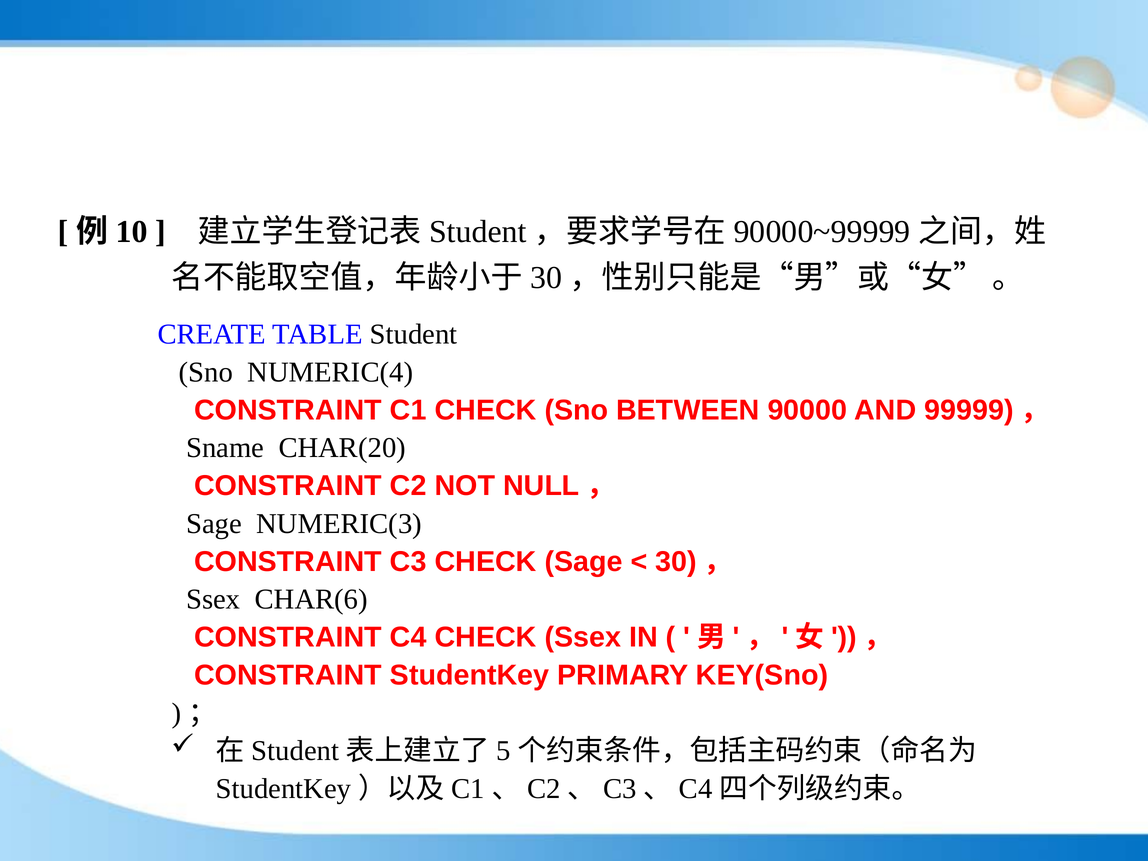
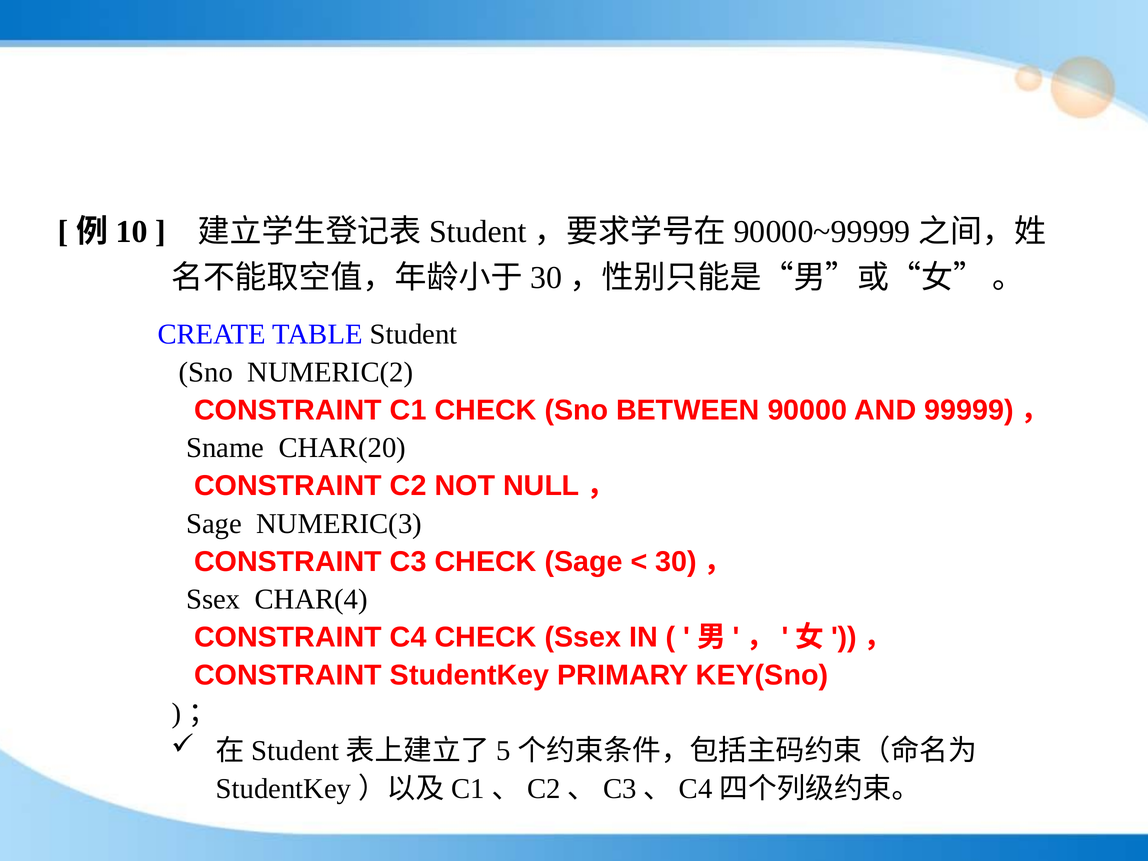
NUMERIC(4: NUMERIC(4 -> NUMERIC(2
CHAR(6: CHAR(6 -> CHAR(4
